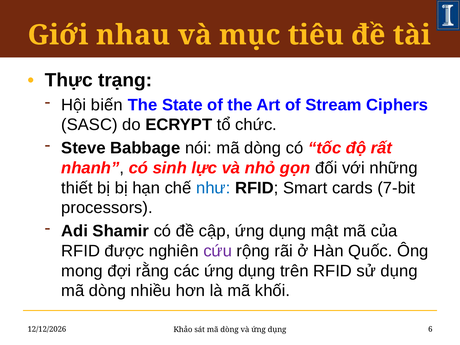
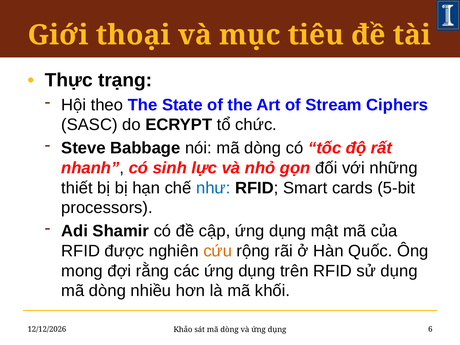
nhau: nhau -> thoại
biến: biến -> theo
7-bit: 7-bit -> 5-bit
cứu colour: purple -> orange
